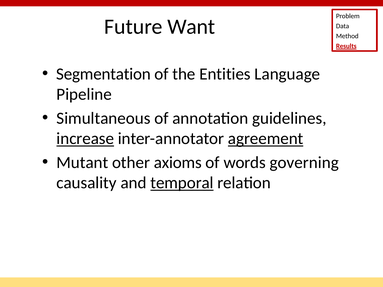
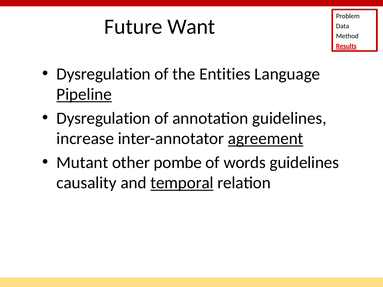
Segmentation at (104, 74): Segmentation -> Dysregulation
Pipeline underline: none -> present
Simultaneous at (103, 118): Simultaneous -> Dysregulation
increase underline: present -> none
axioms: axioms -> pombe
words governing: governing -> guidelines
